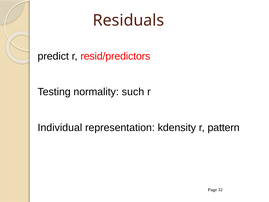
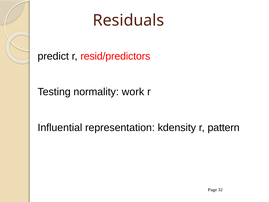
such: such -> work
Individual: Individual -> Influential
